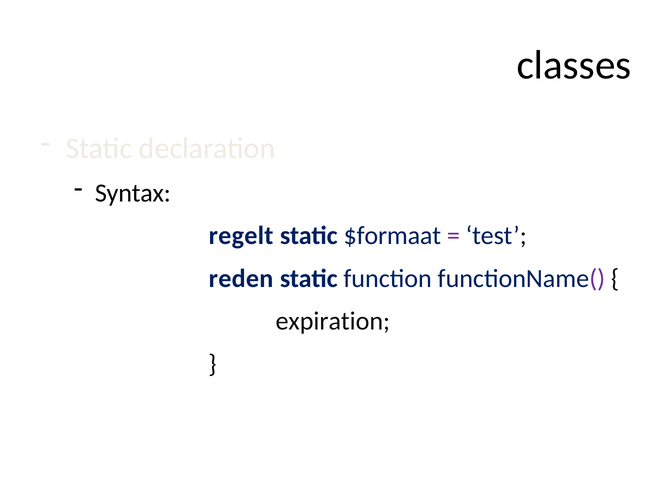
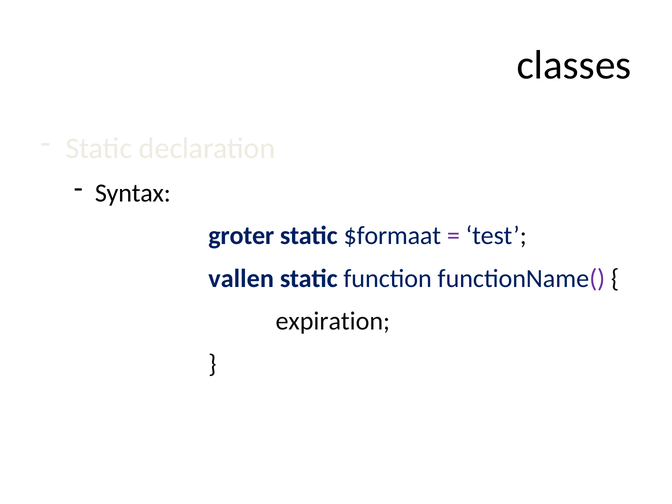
regelt: regelt -> groter
reden: reden -> vallen
